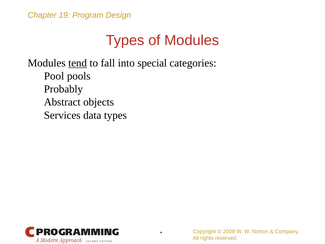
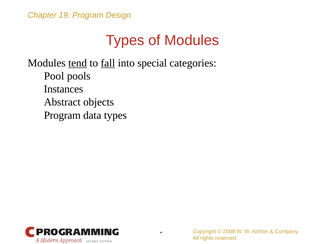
fall underline: none -> present
Probably: Probably -> Instances
Services at (62, 115): Services -> Program
